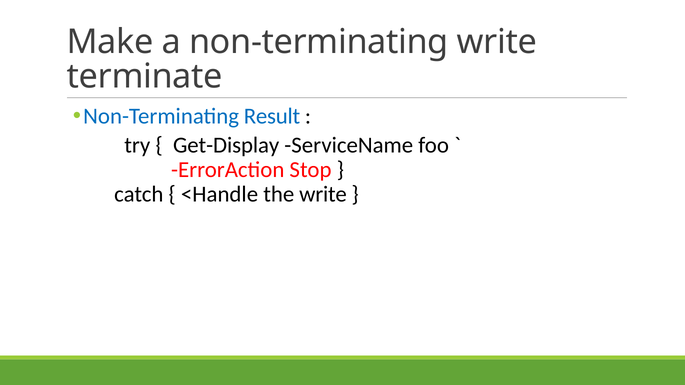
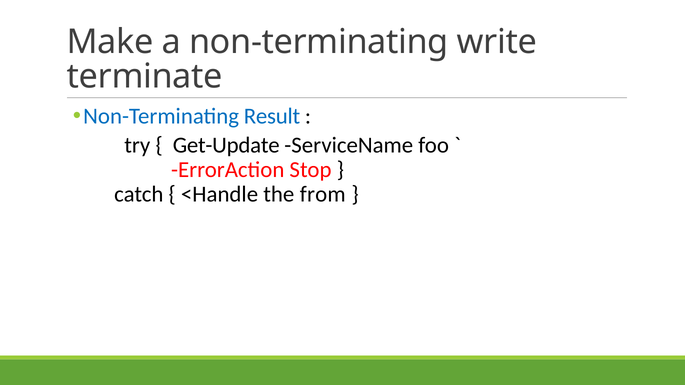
Get-Display: Get-Display -> Get-Update
the write: write -> from
